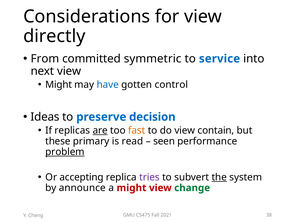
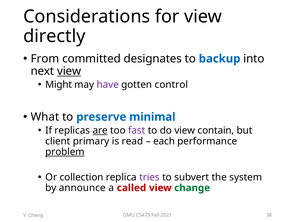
symmetric: symmetric -> designates
service: service -> backup
view at (69, 71) underline: none -> present
have colour: blue -> purple
Ideas: Ideas -> What
decision: decision -> minimal
fast colour: orange -> purple
these: these -> client
seen: seen -> each
accepting: accepting -> collection
the underline: present -> none
a might: might -> called
